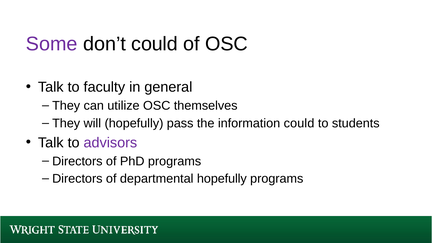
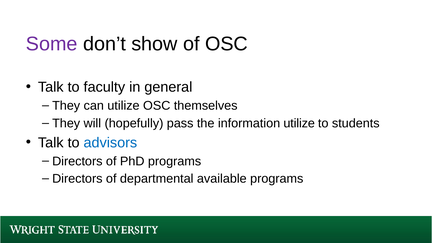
don’t could: could -> show
information could: could -> utilize
advisors colour: purple -> blue
departmental hopefully: hopefully -> available
